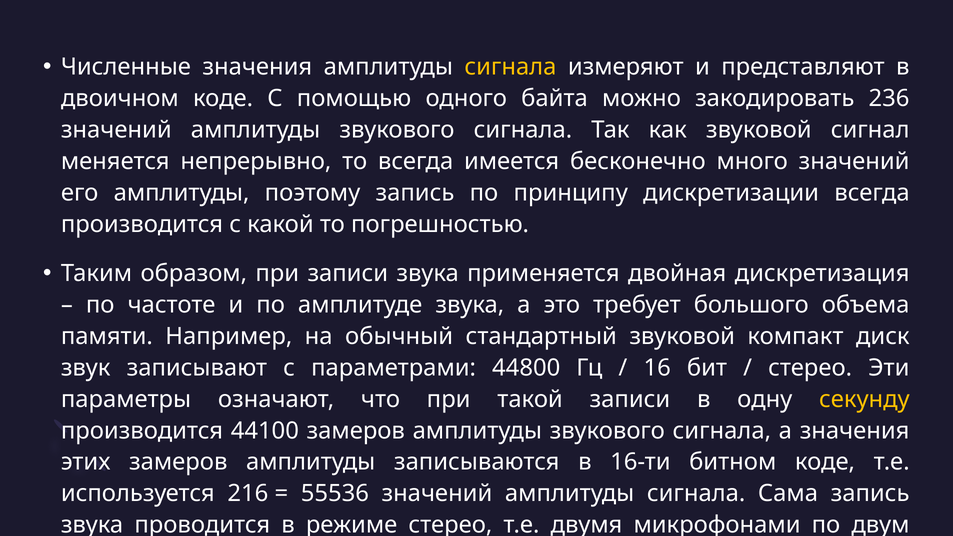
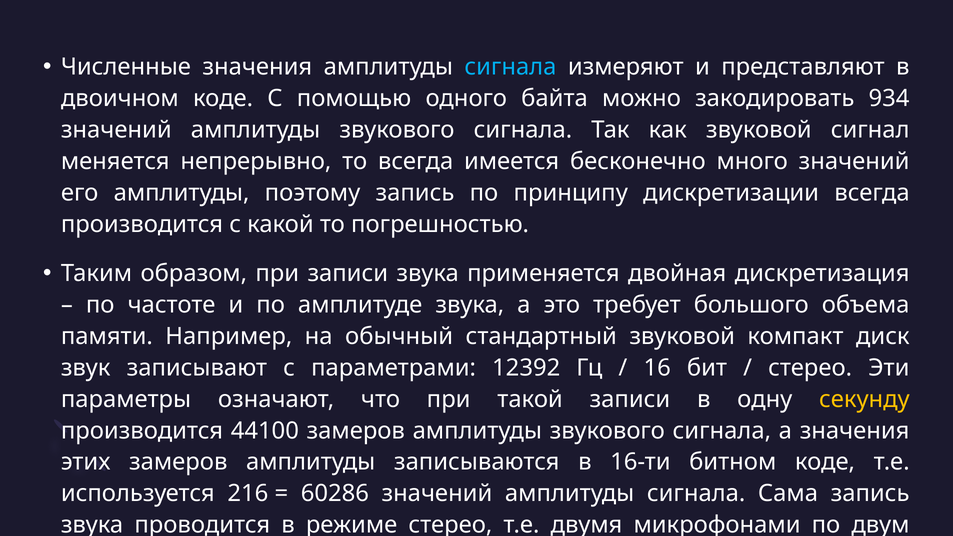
сигнала at (510, 67) colour: yellow -> light blue
236: 236 -> 934
44800: 44800 -> 12392
55536: 55536 -> 60286
